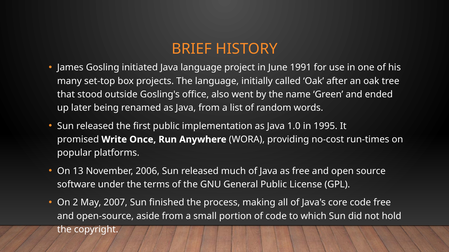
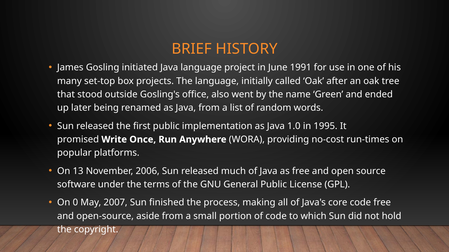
2: 2 -> 0
